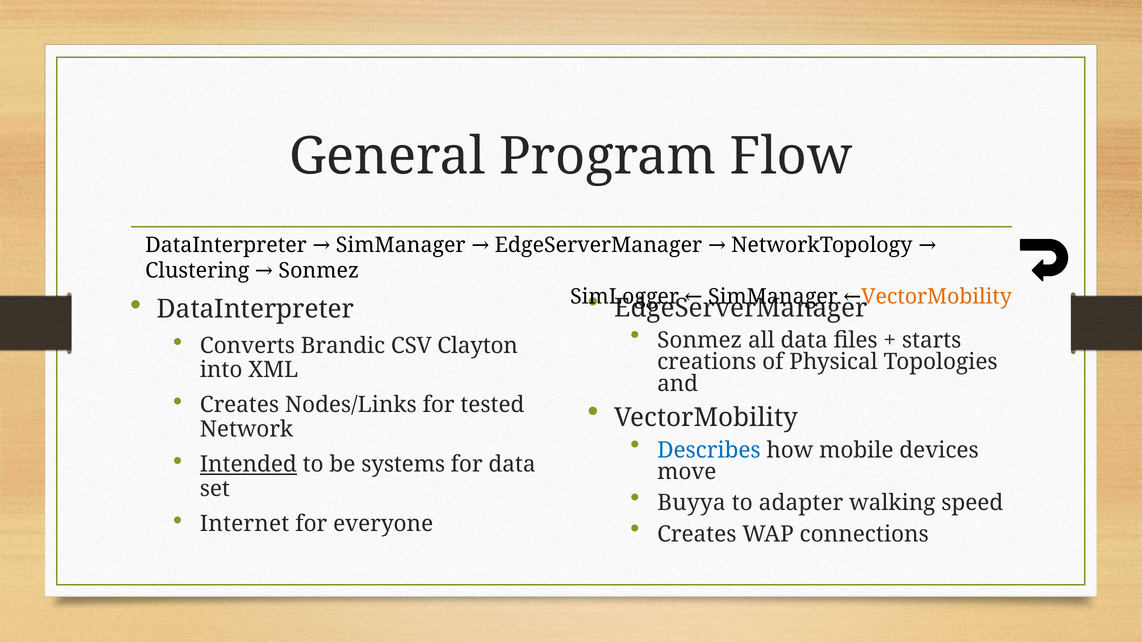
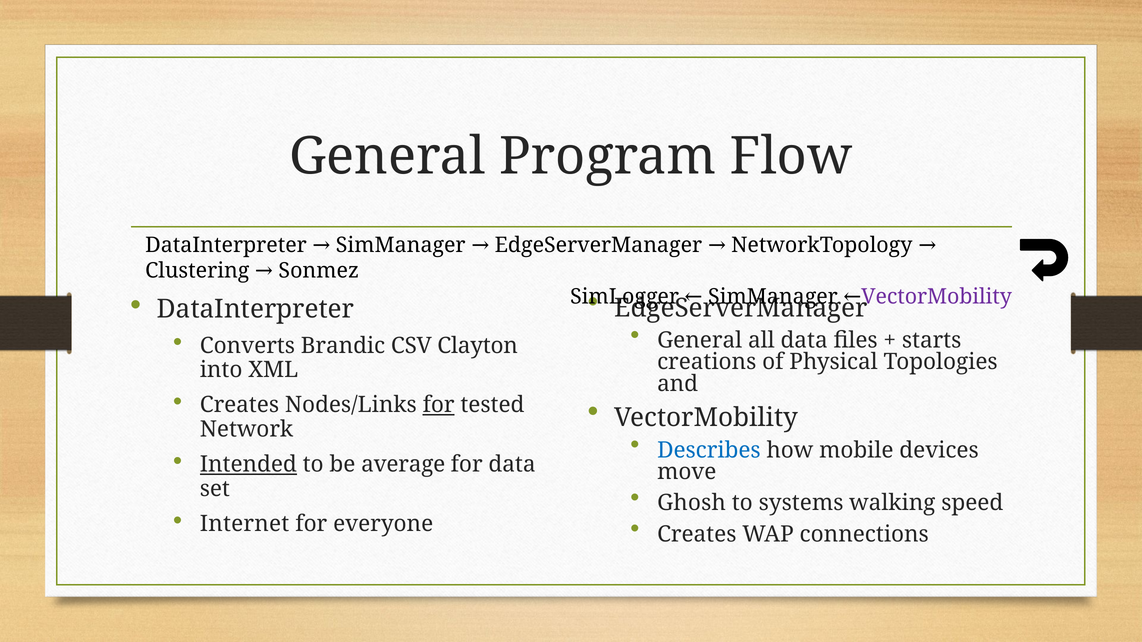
VectorMobility at (937, 297) colour: orange -> purple
Sonmez at (700, 341): Sonmez -> General
for at (439, 405) underline: none -> present
systems: systems -> average
Buyya: Buyya -> Ghosh
adapter: adapter -> systems
